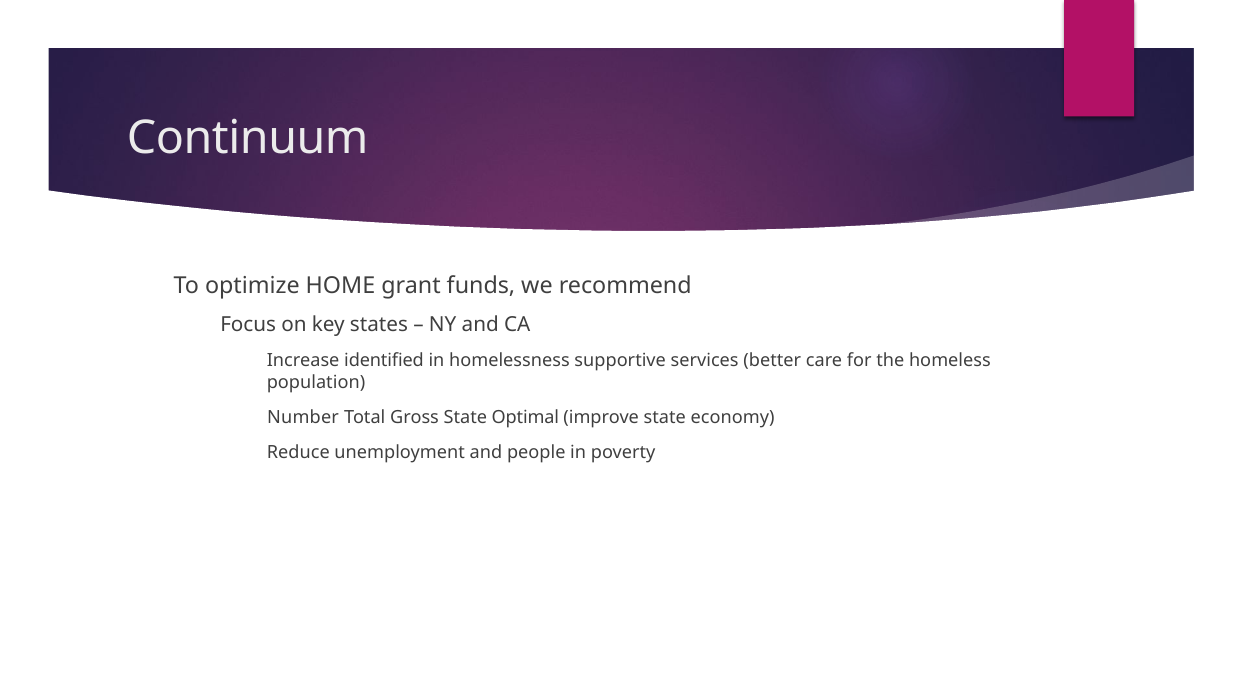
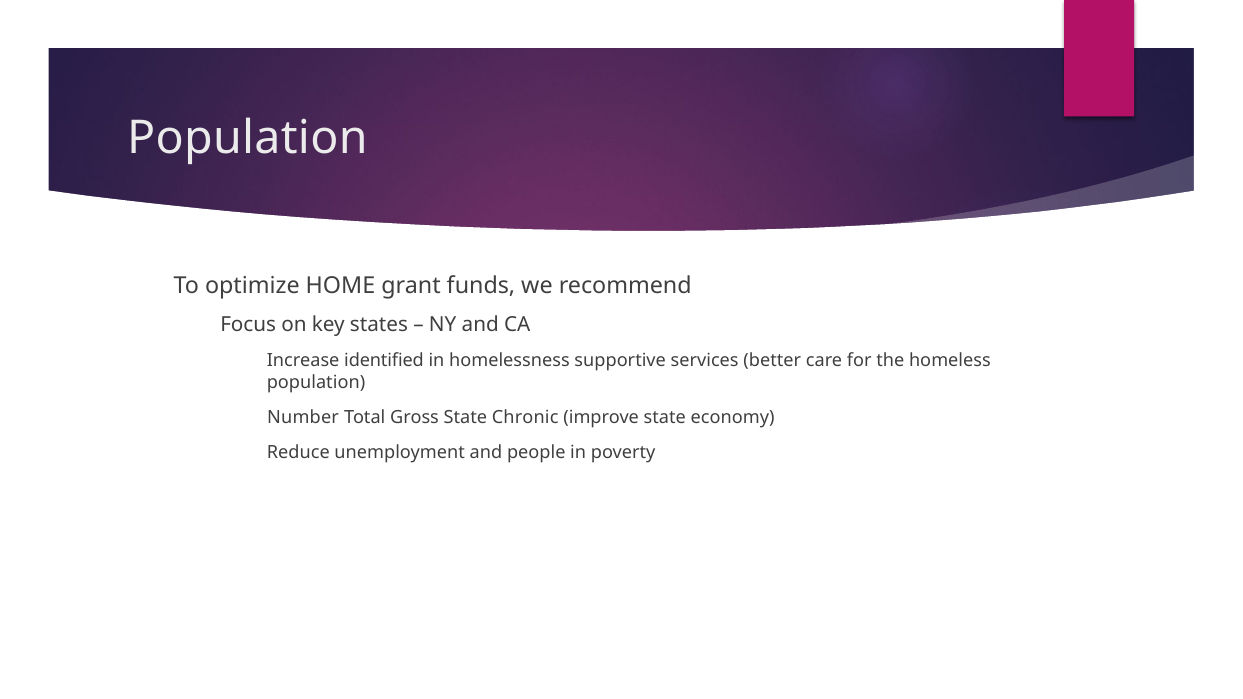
Continuum at (248, 139): Continuum -> Population
Optimal: Optimal -> Chronic
